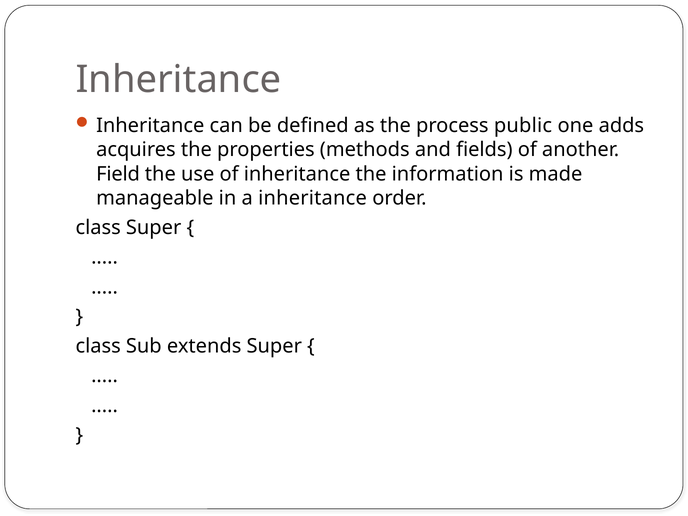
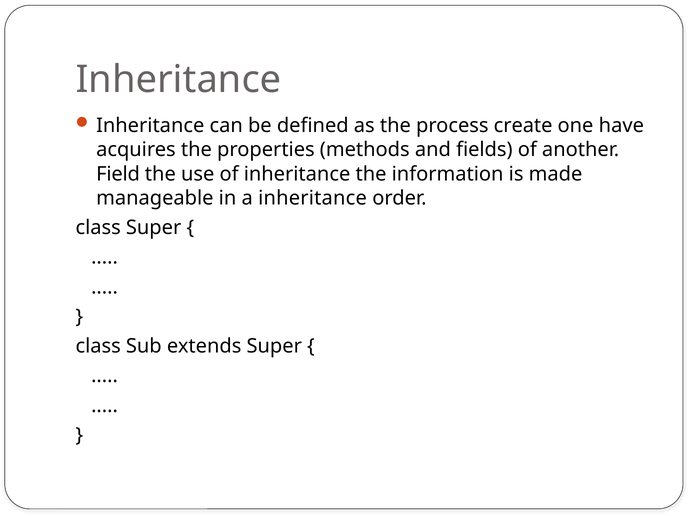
public: public -> create
adds: adds -> have
